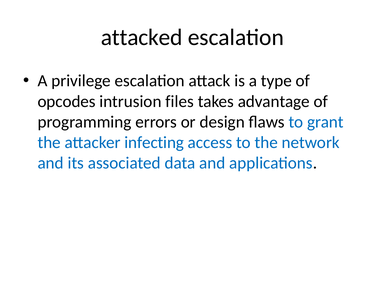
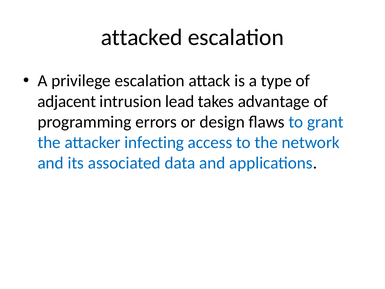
opcodes: opcodes -> adjacent
files: files -> lead
